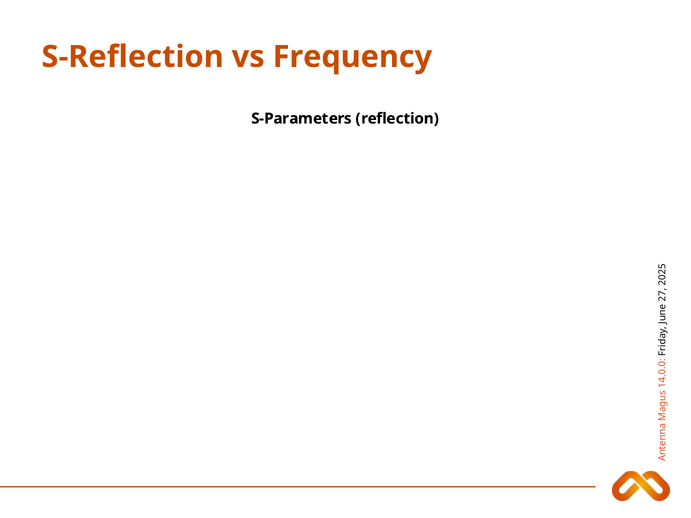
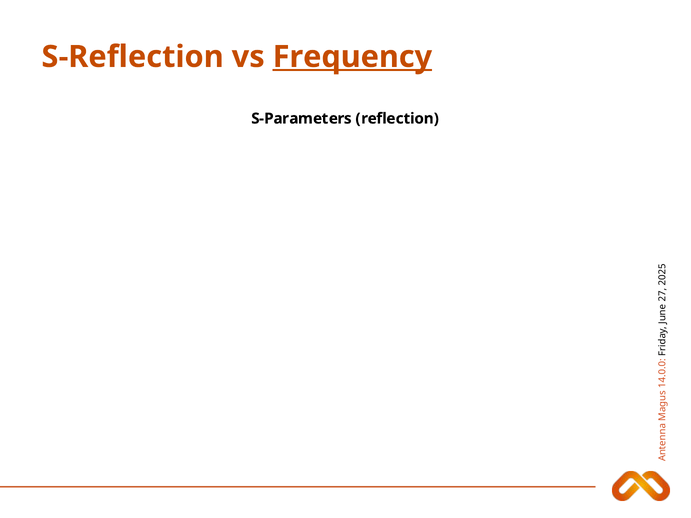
Frequency underline: none -> present
